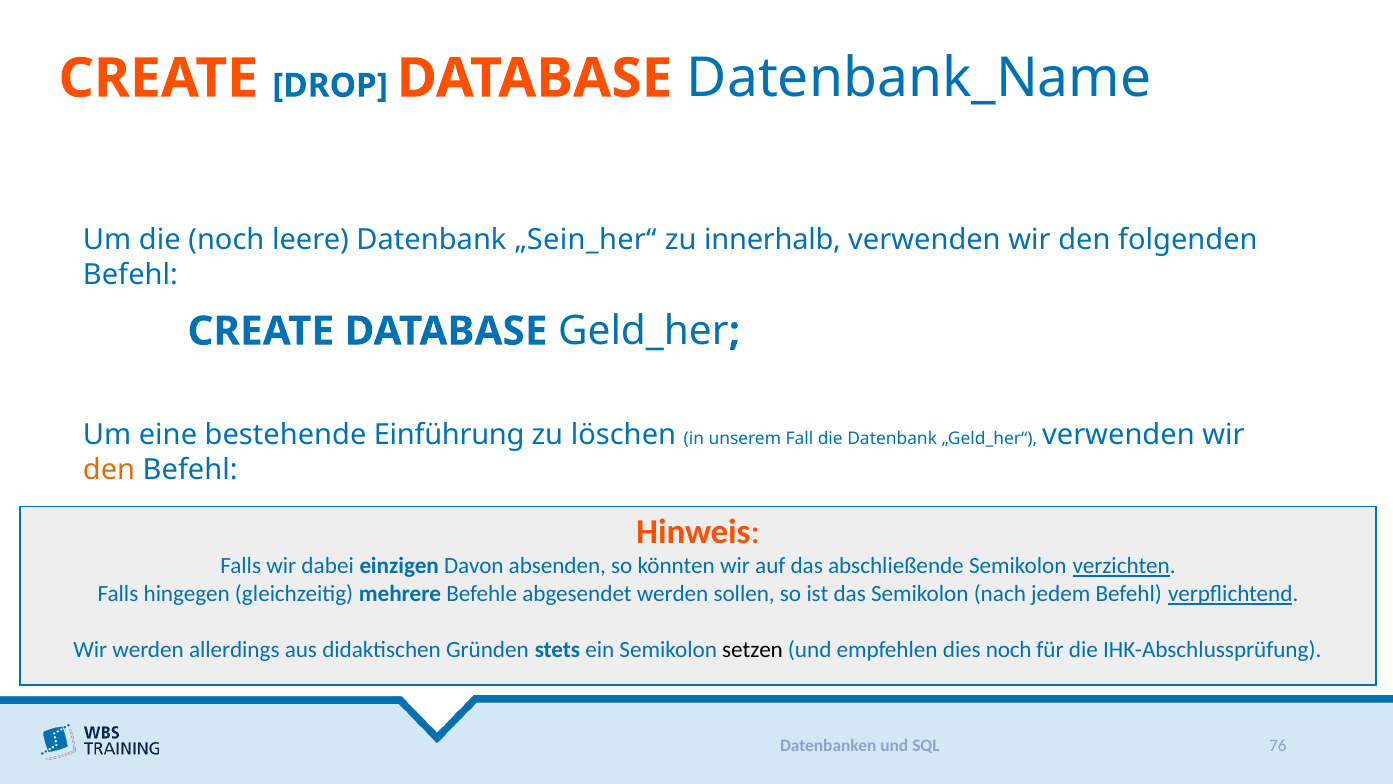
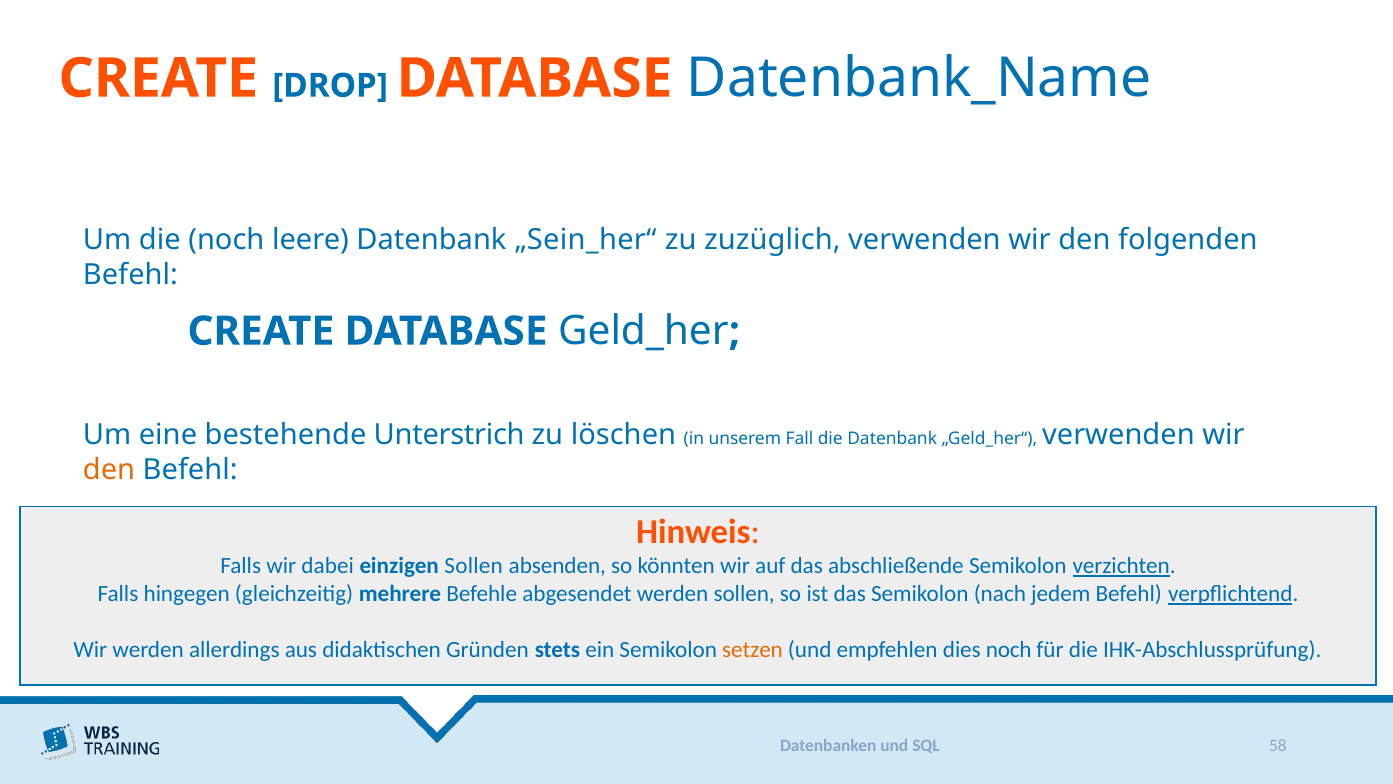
innerhalb: innerhalb -> zuzüglich
Einführung: Einführung -> Unterstrich
einzigen Davon: Davon -> Sollen
setzen colour: black -> orange
76: 76 -> 58
